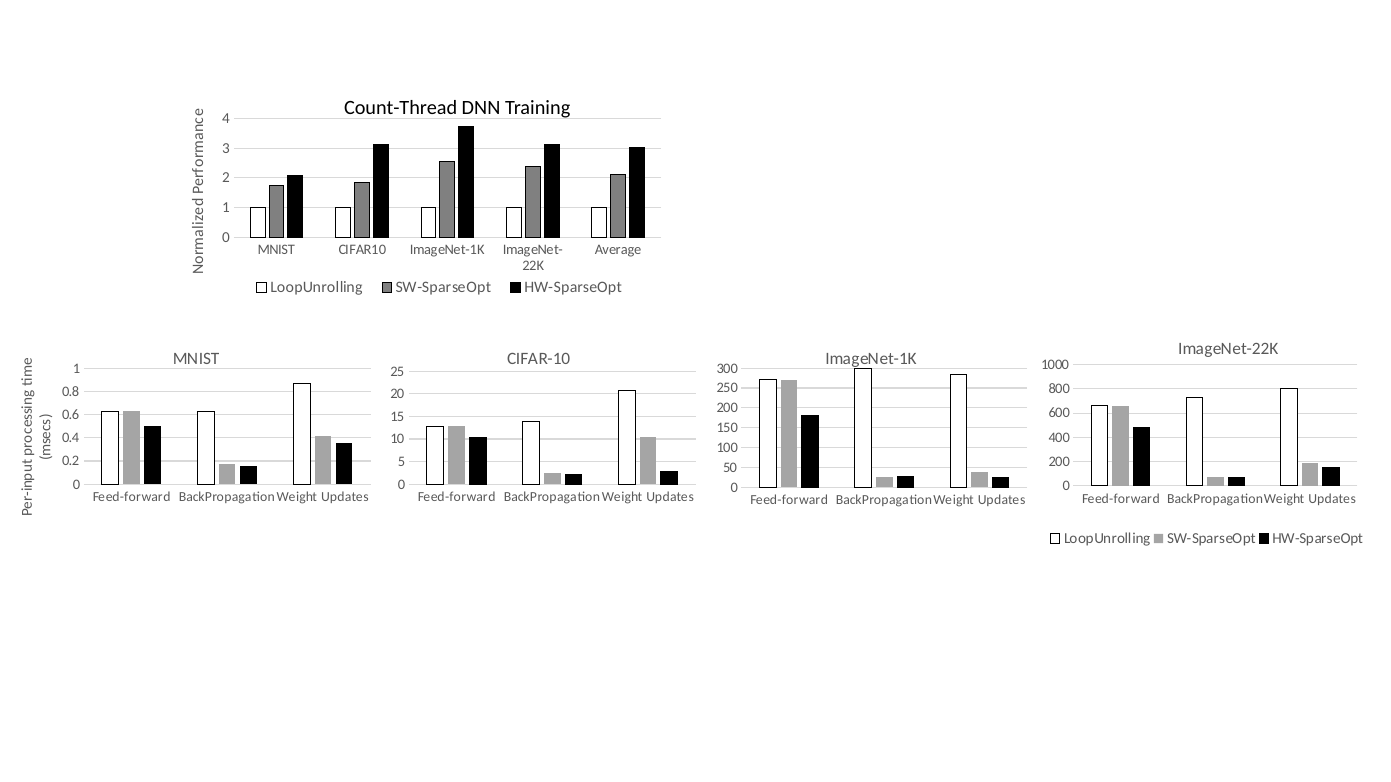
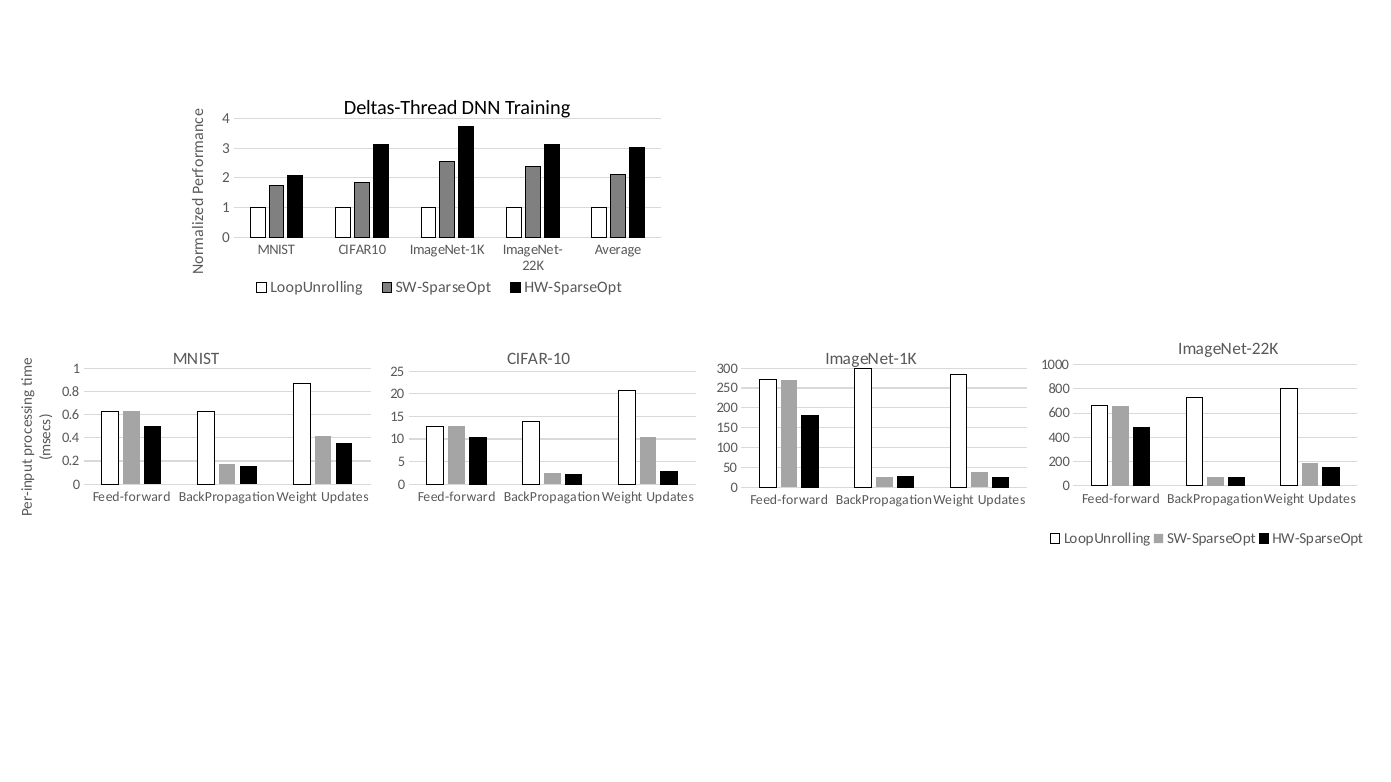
Count-Thread: Count-Thread -> Deltas-Thread
